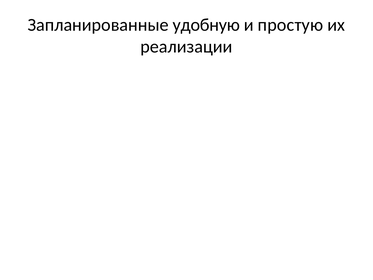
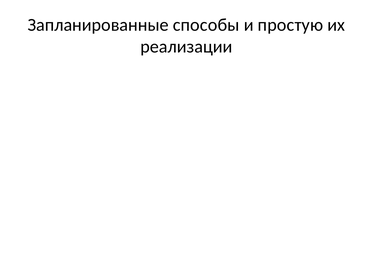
удобную: удобную -> способы
